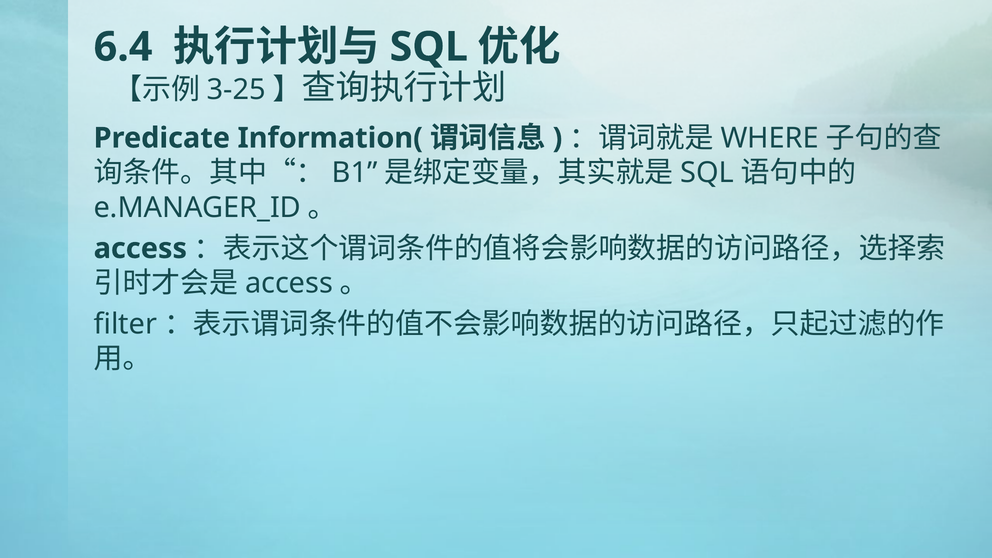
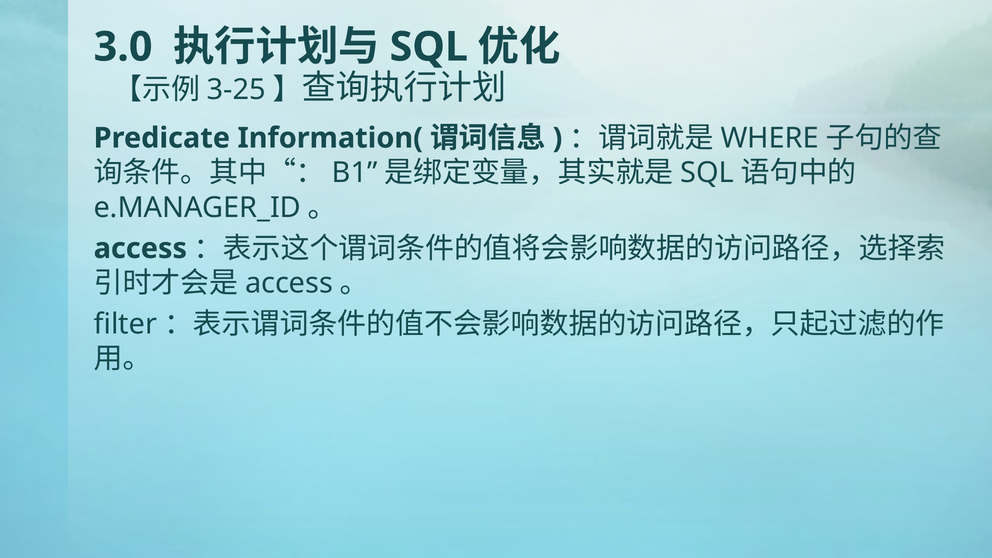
6.4: 6.4 -> 3.0
